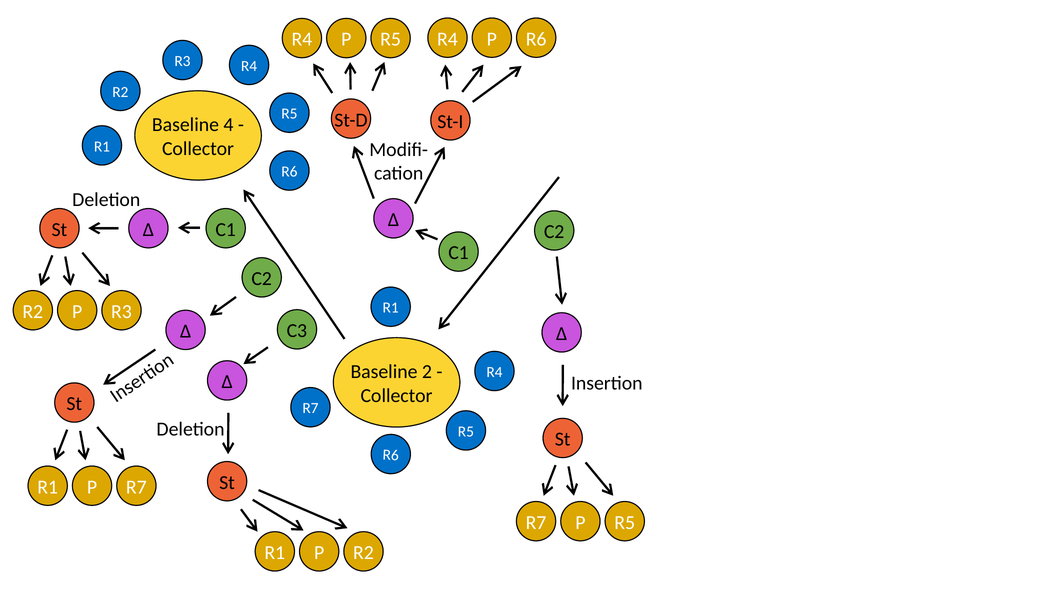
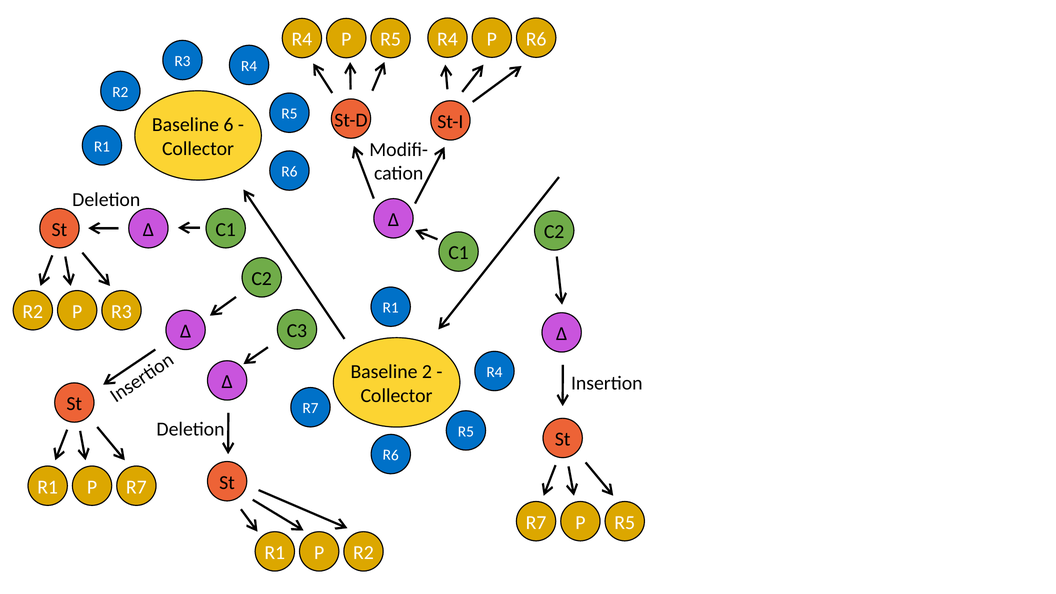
4: 4 -> 6
